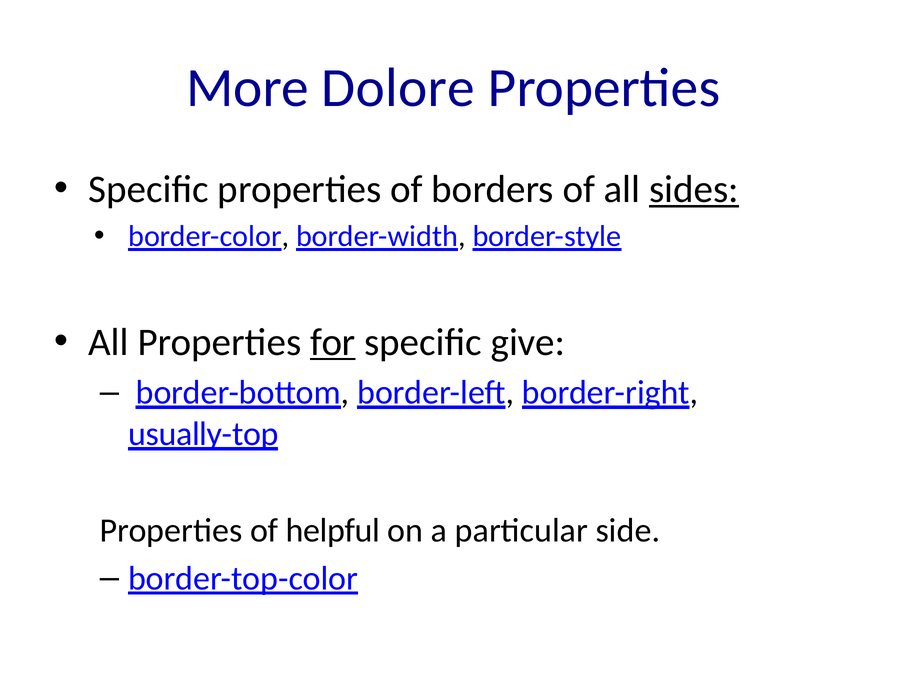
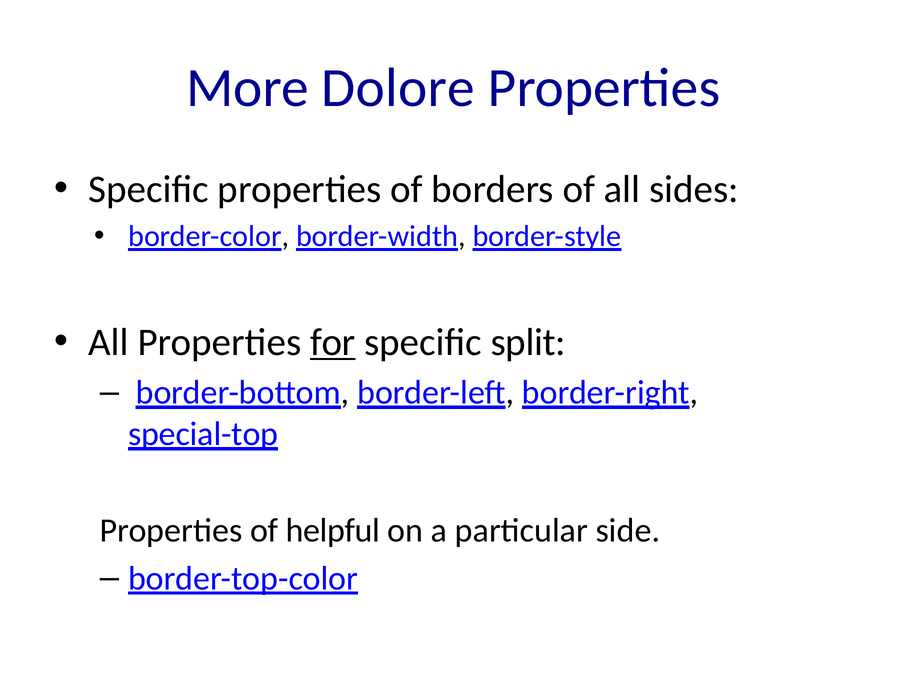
sides underline: present -> none
give: give -> split
usually-top: usually-top -> special-top
